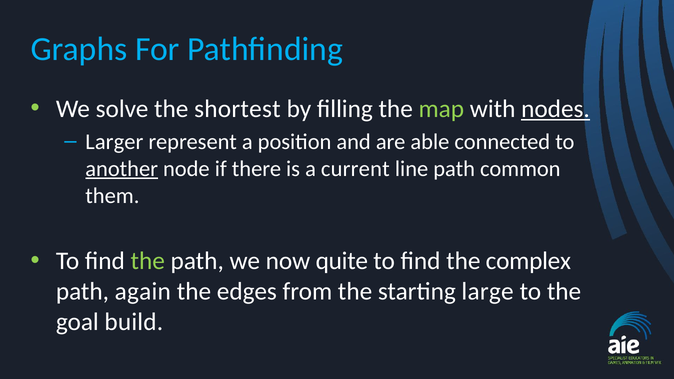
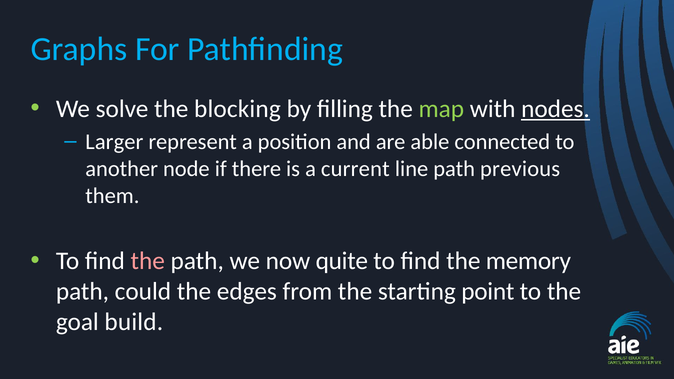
shortest: shortest -> blocking
another underline: present -> none
common: common -> previous
the at (148, 261) colour: light green -> pink
complex: complex -> memory
again: again -> could
large: large -> point
